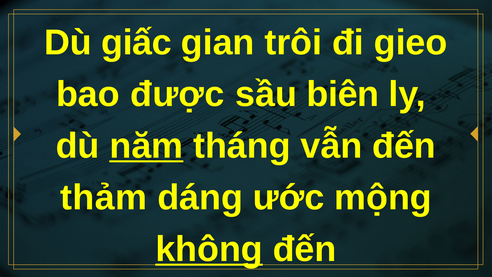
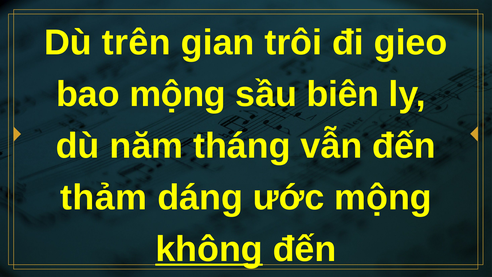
giấc: giấc -> trên
bao được: được -> mộng
năm underline: present -> none
